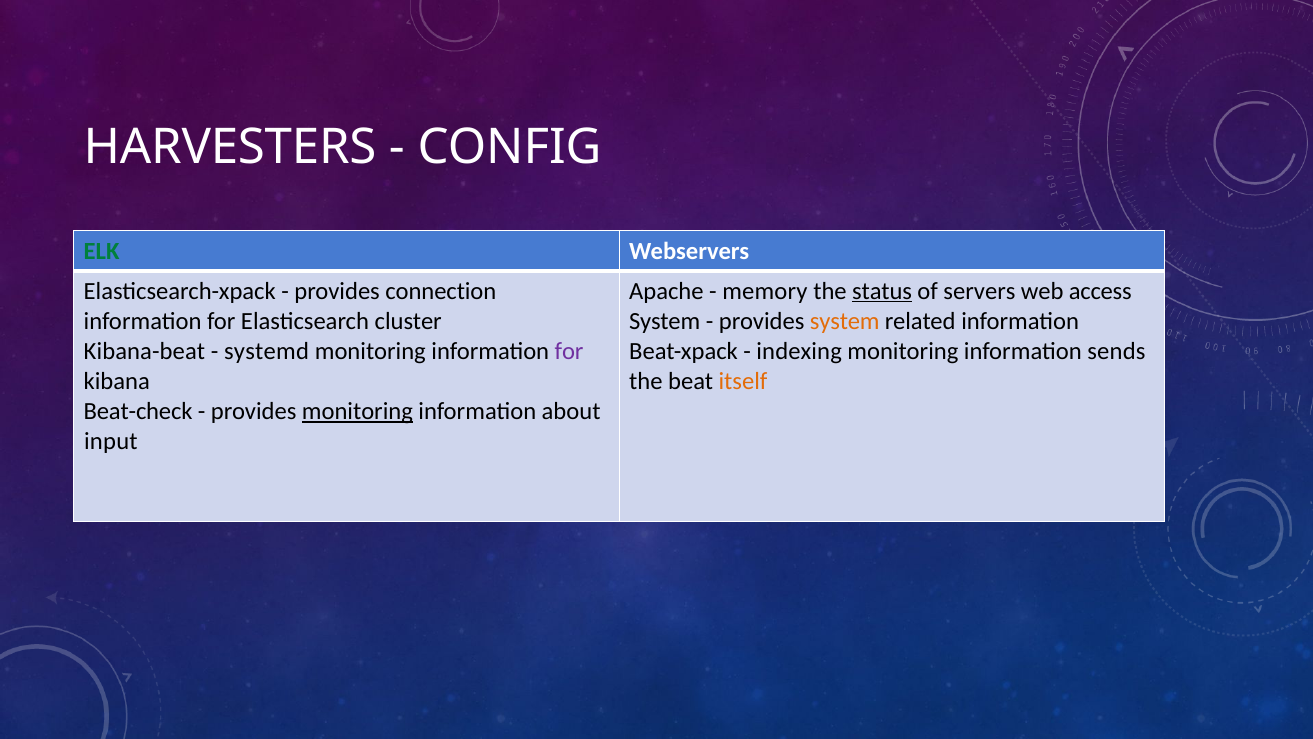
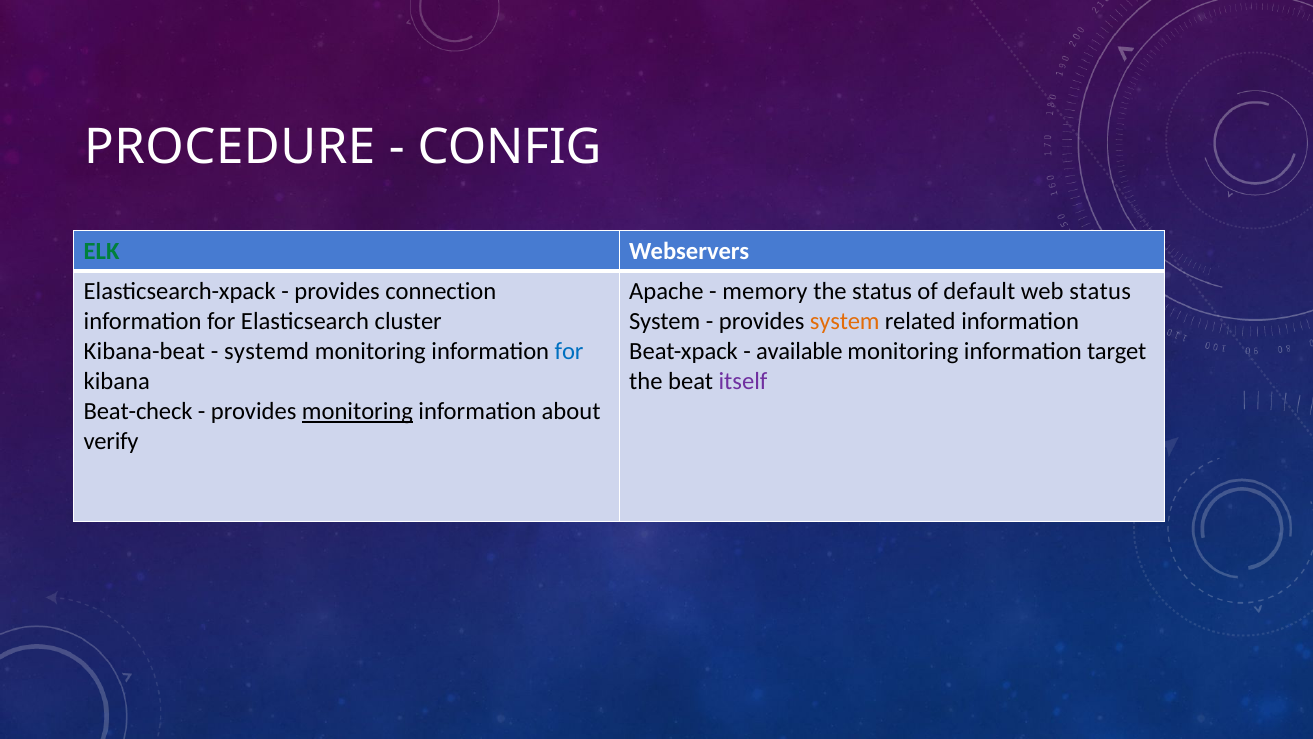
HARVESTERS: HARVESTERS -> PROCEDURE
status at (882, 291) underline: present -> none
servers: servers -> default
web access: access -> status
for at (569, 351) colour: purple -> blue
indexing: indexing -> available
sends: sends -> target
itself colour: orange -> purple
input: input -> verify
